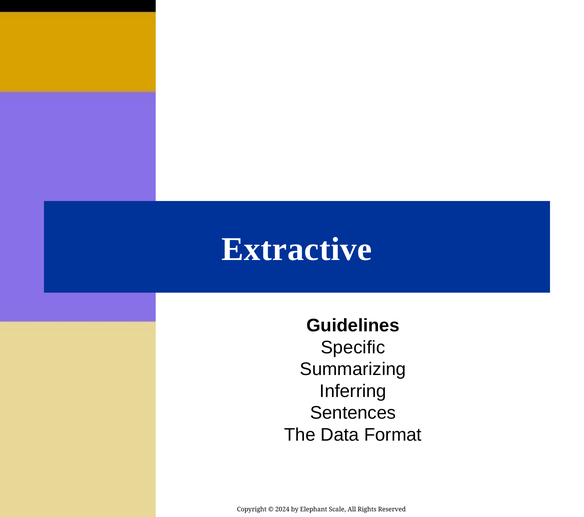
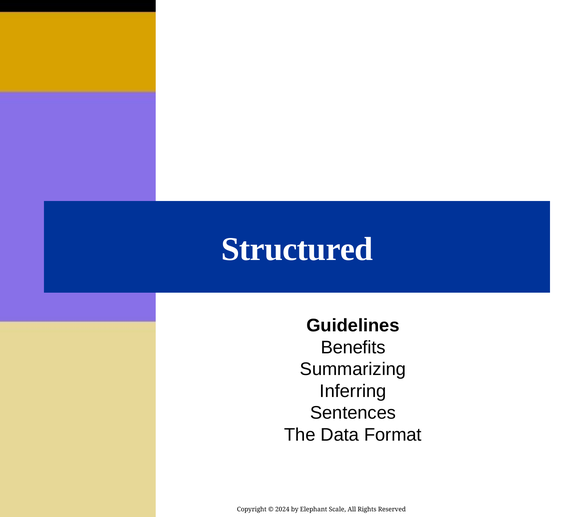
Extractive: Extractive -> Structured
Specific: Specific -> Benefits
